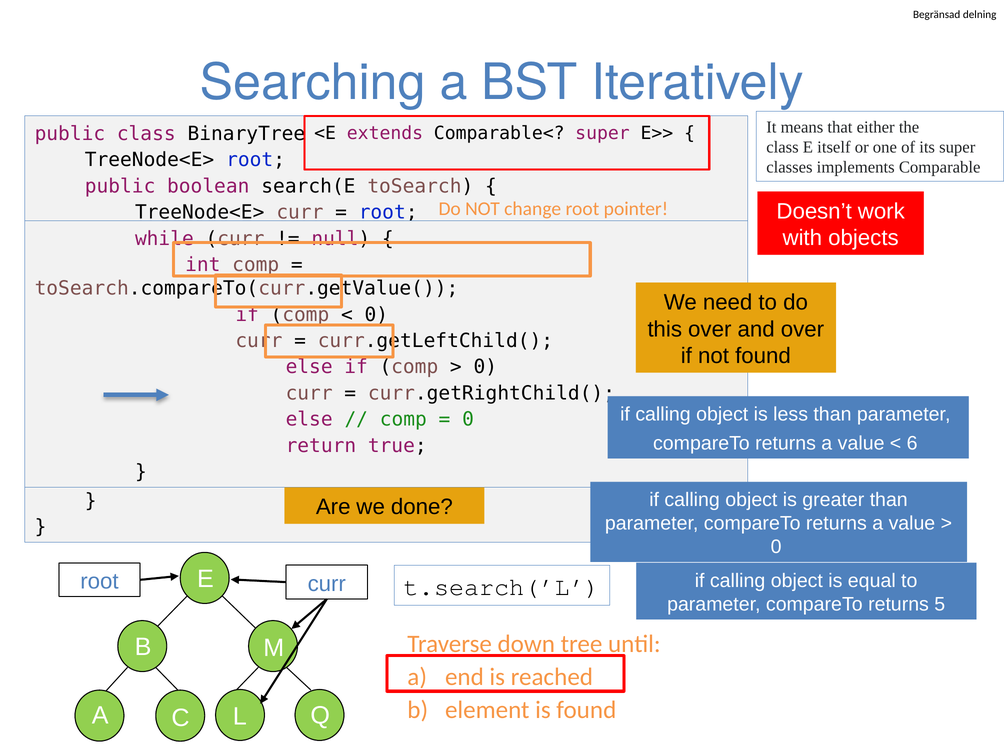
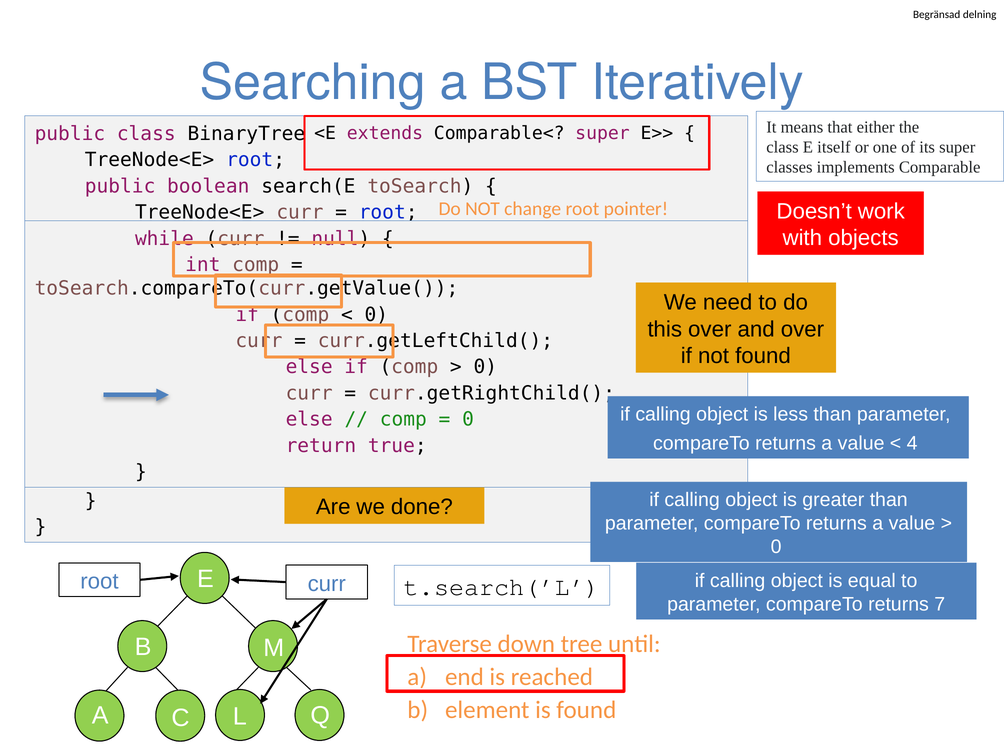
6: 6 -> 4
5: 5 -> 7
